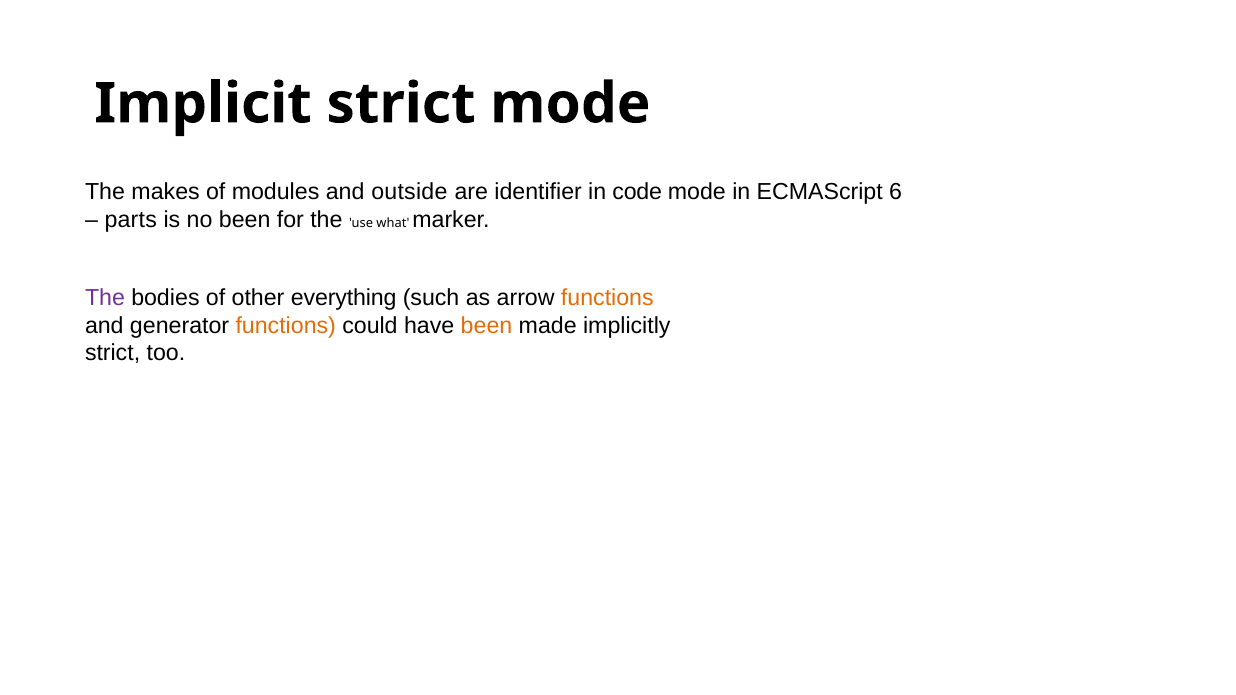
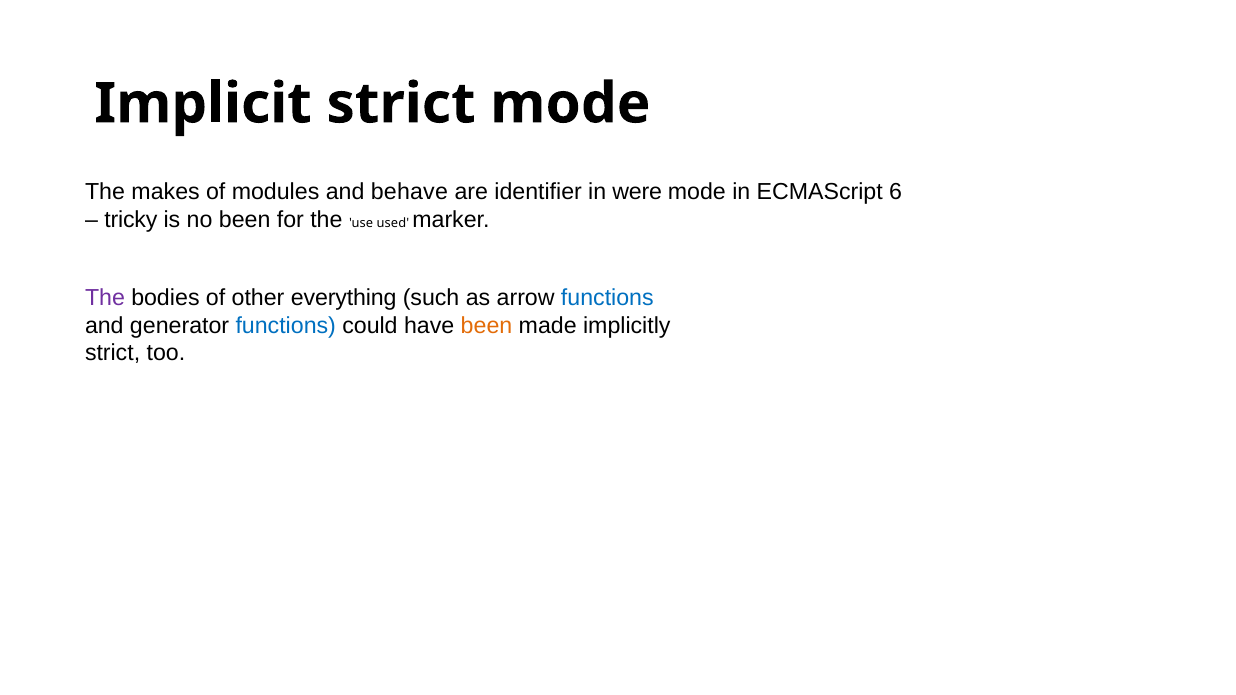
outside: outside -> behave
code: code -> were
parts: parts -> tricky
what: what -> used
functions at (607, 298) colour: orange -> blue
functions at (286, 326) colour: orange -> blue
